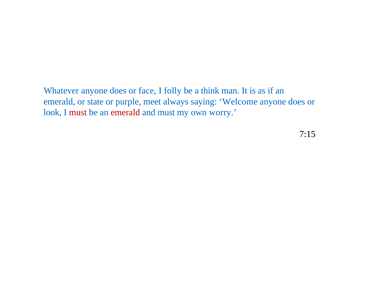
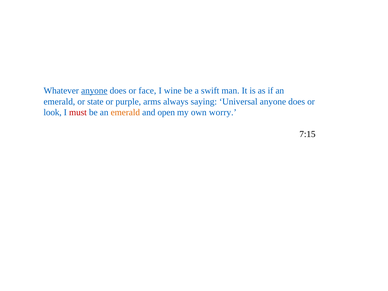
anyone at (94, 91) underline: none -> present
folly: folly -> wine
think: think -> swift
meet: meet -> arms
Welcome: Welcome -> Universal
emerald at (125, 112) colour: red -> orange
and must: must -> open
